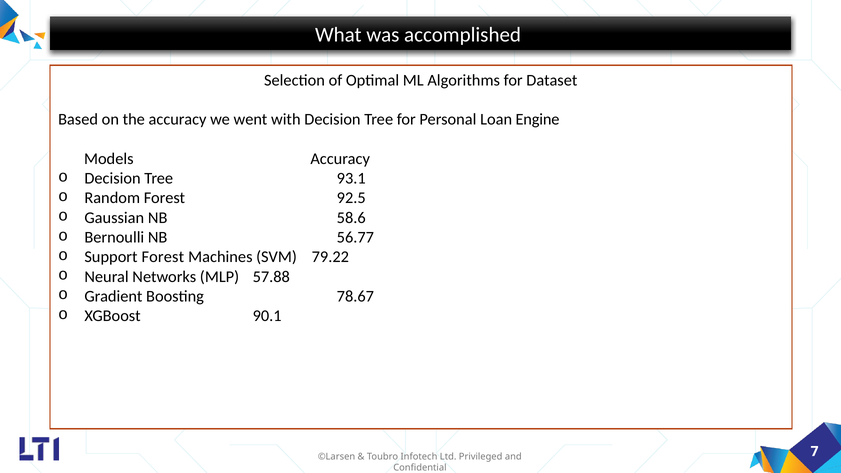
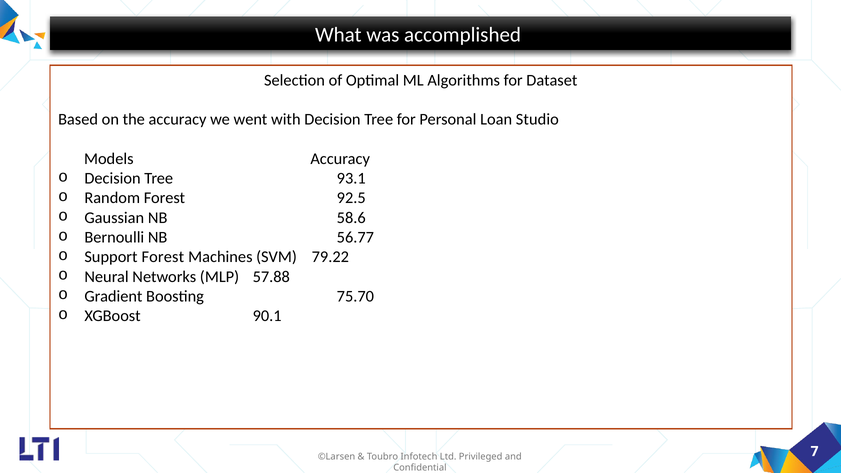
Engine: Engine -> Studio
78.67: 78.67 -> 75.70
